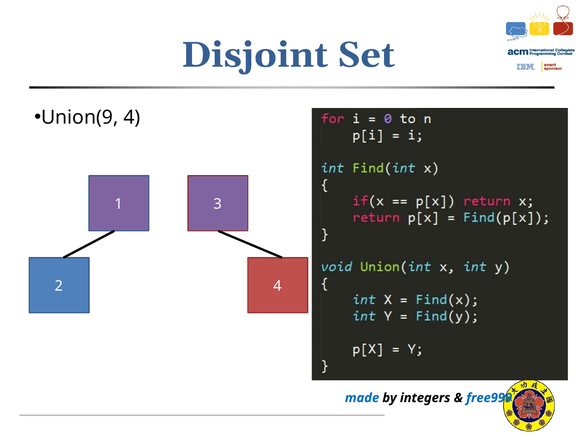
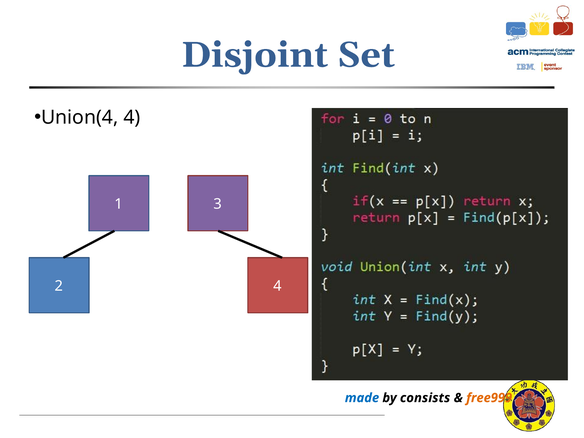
Union(9: Union(9 -> Union(4
integers: integers -> consists
free999 colour: blue -> orange
